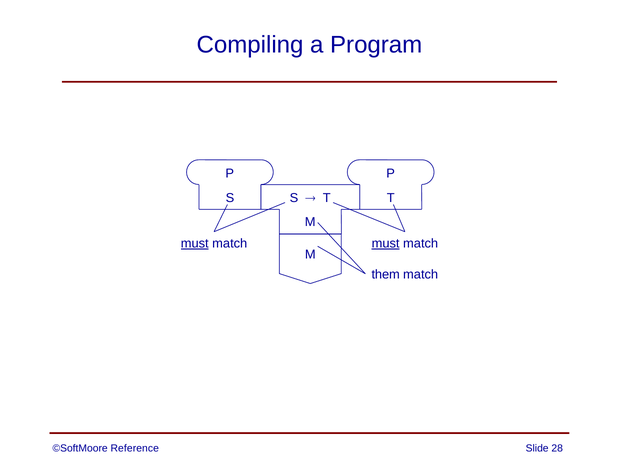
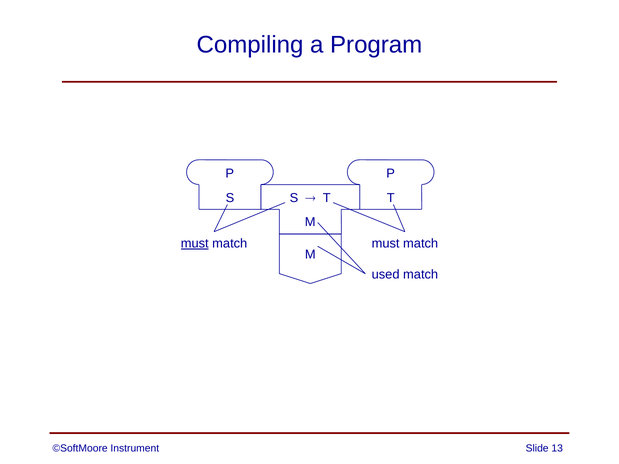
must at (386, 244) underline: present -> none
them: them -> used
Reference: Reference -> Instrument
28: 28 -> 13
